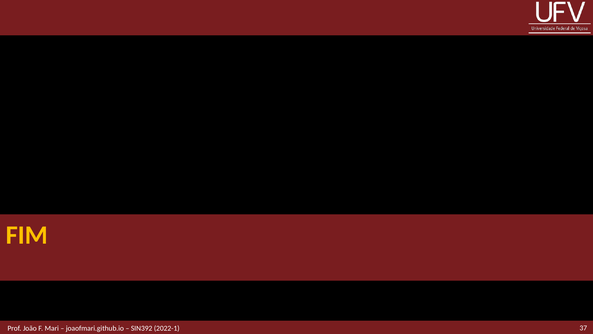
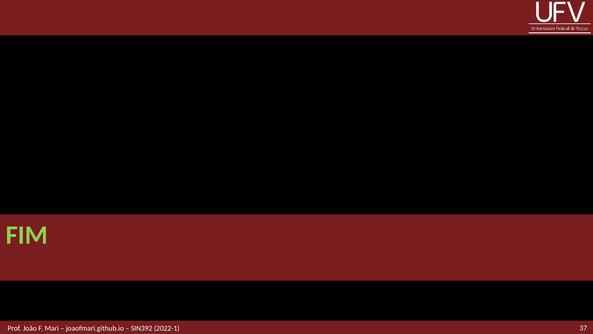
FIM colour: yellow -> light green
